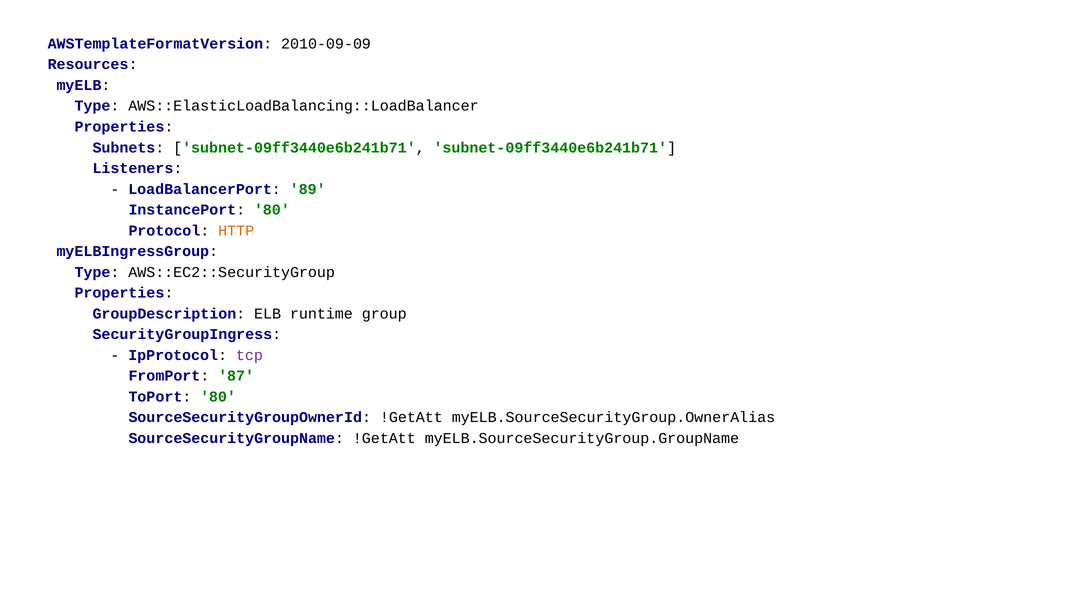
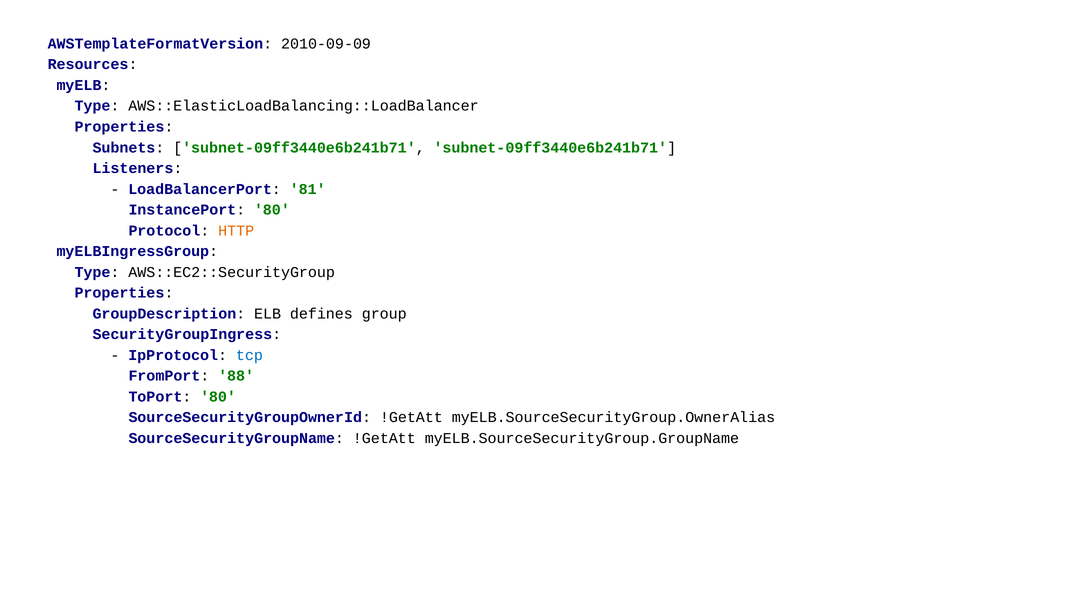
89: 89 -> 81
runtime: runtime -> defines
tcp colour: purple -> blue
87: 87 -> 88
